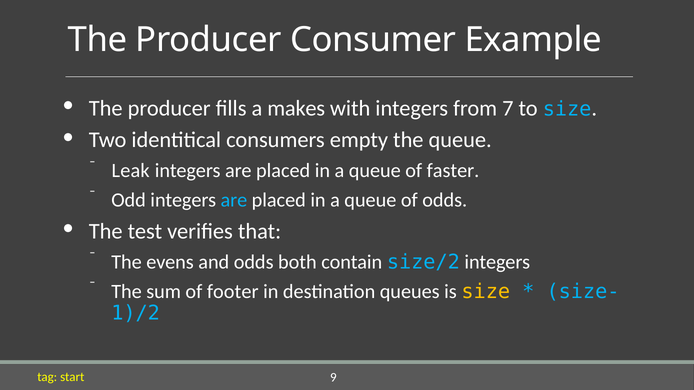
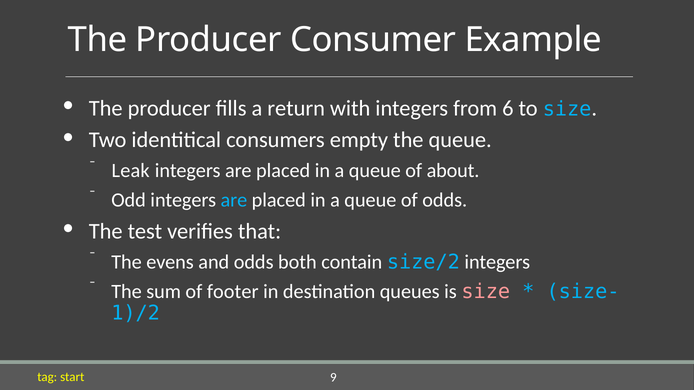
makes: makes -> return
7: 7 -> 6
faster: faster -> about
size at (486, 292) colour: yellow -> pink
